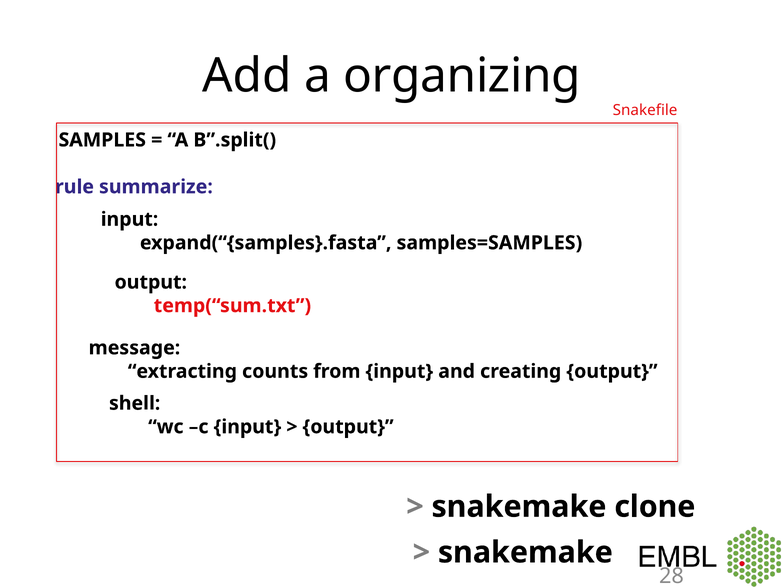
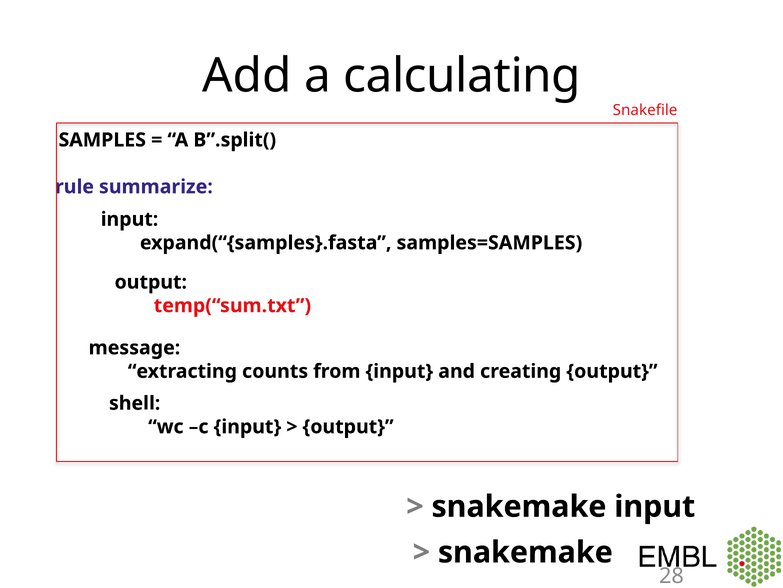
organizing: organizing -> calculating
snakemake clone: clone -> input
